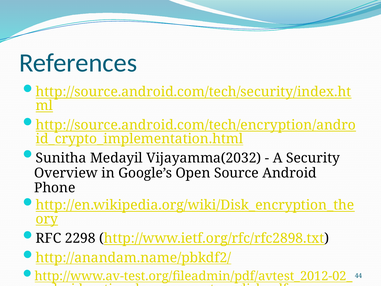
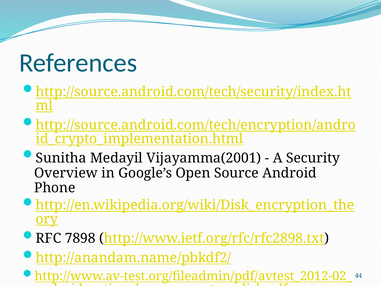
Vijayamma(2032: Vijayamma(2032 -> Vijayamma(2001
2298: 2298 -> 7898
